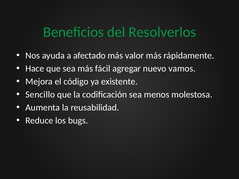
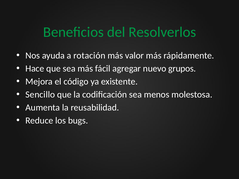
afectado: afectado -> rotación
vamos: vamos -> grupos
